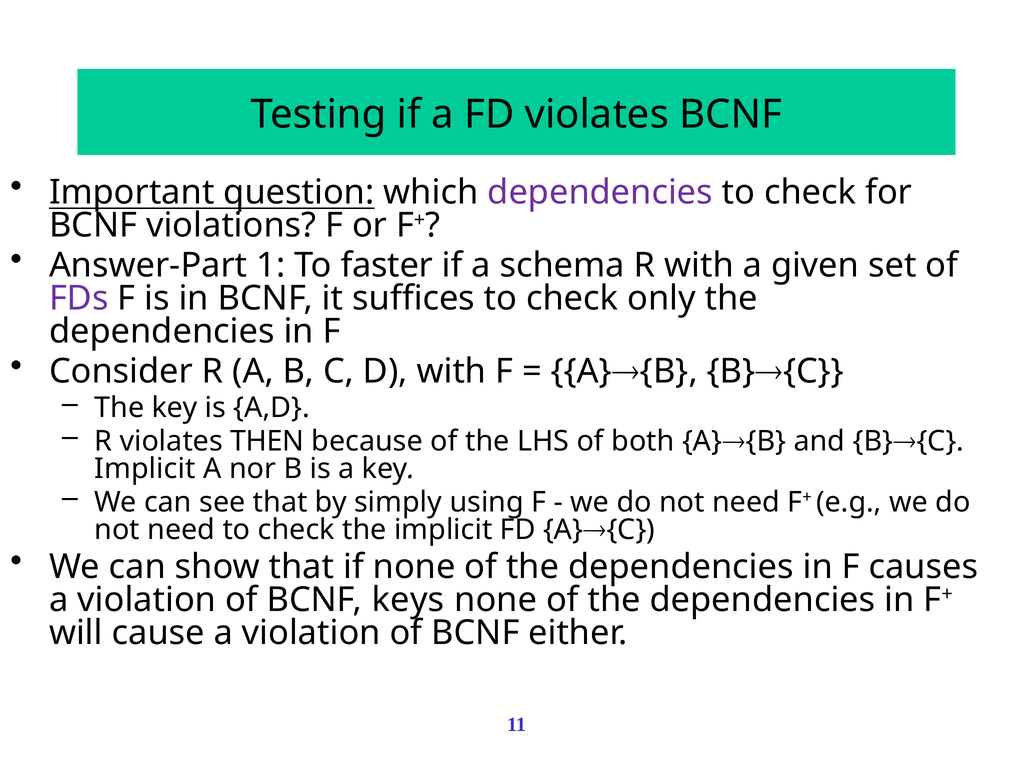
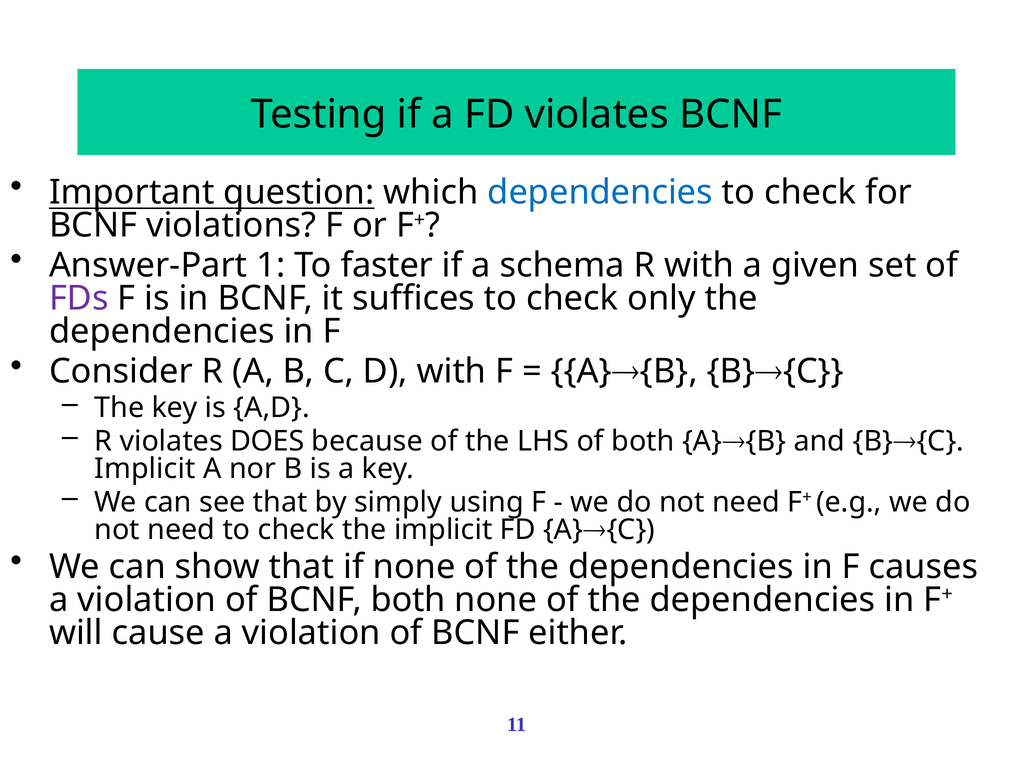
dependencies at (600, 192) colour: purple -> blue
THEN: THEN -> DOES
BCNF keys: keys -> both
